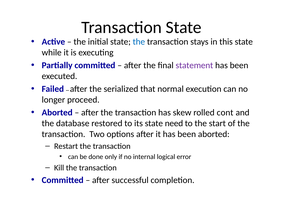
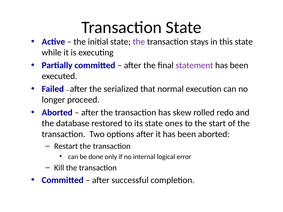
the at (139, 42) colour: blue -> purple
cont: cont -> redo
need: need -> ones
